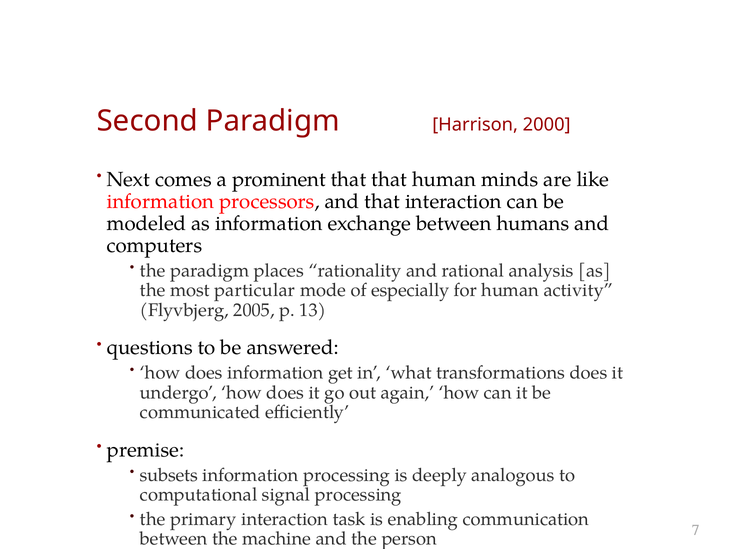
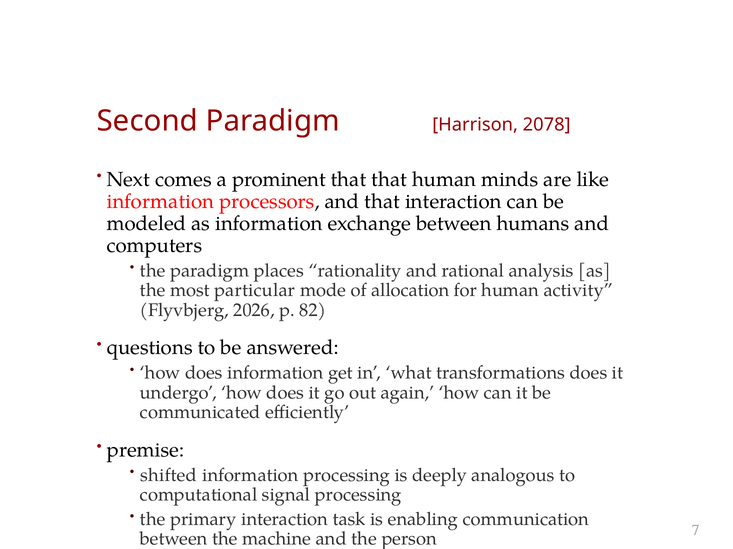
2000: 2000 -> 2078
especially: especially -> allocation
2005: 2005 -> 2026
13: 13 -> 82
subsets: subsets -> shifted
